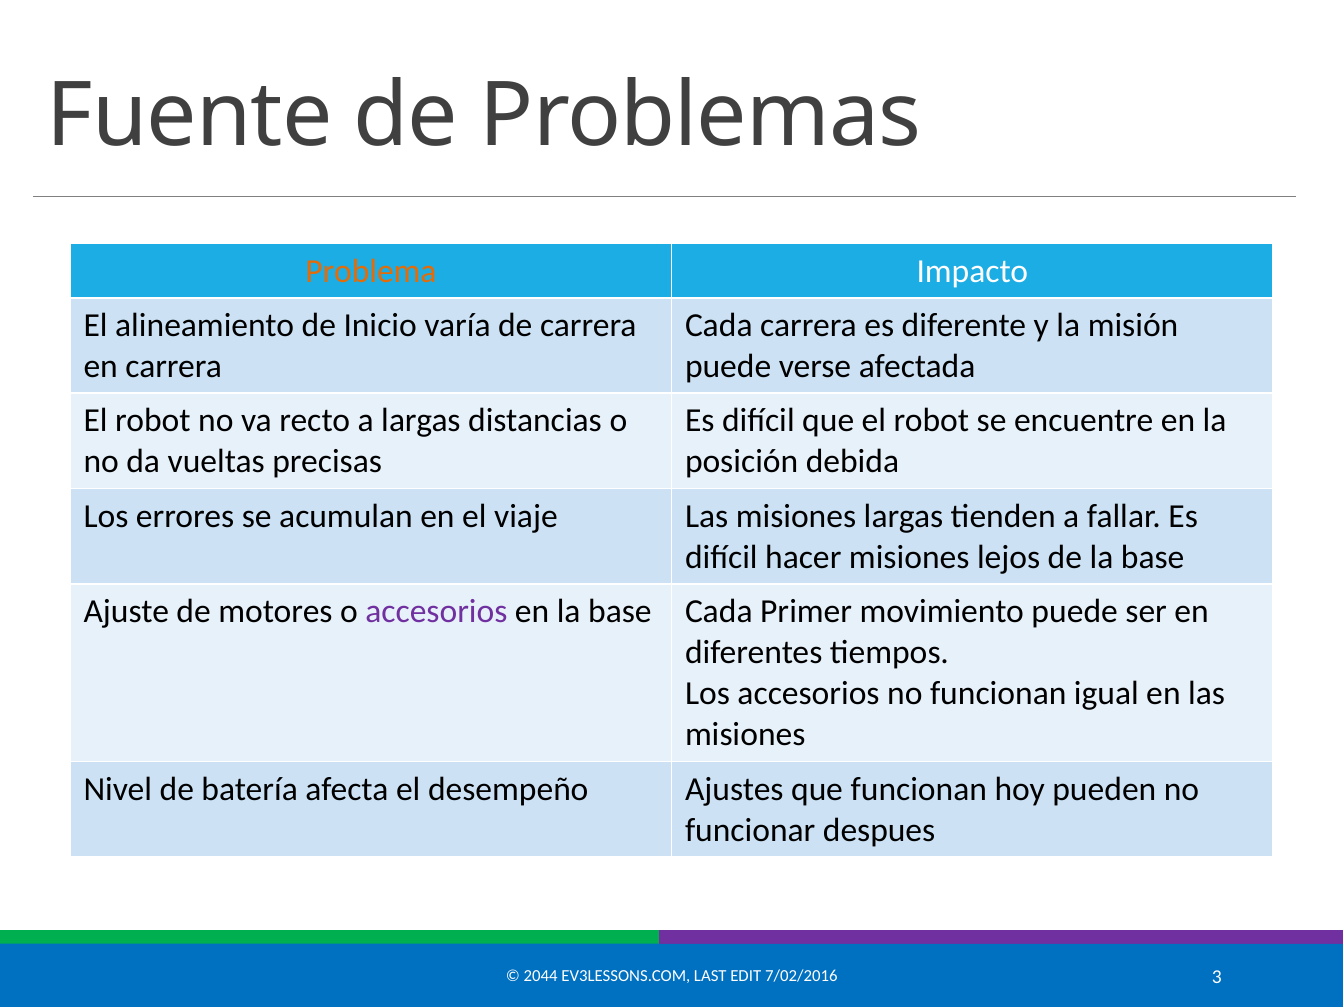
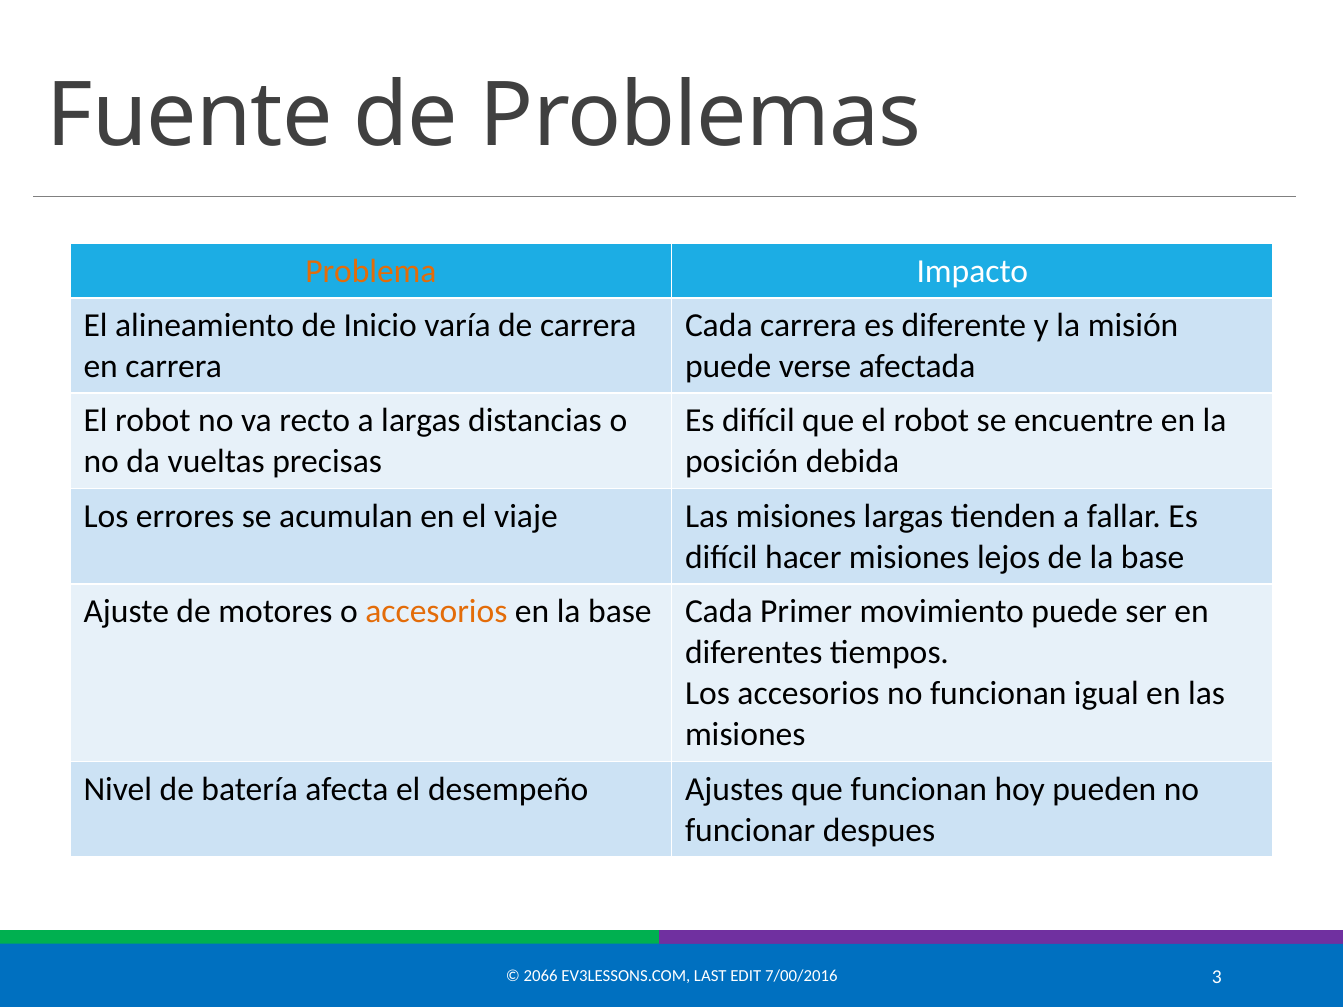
accesorios at (436, 612) colour: purple -> orange
2044: 2044 -> 2066
7/02/2016: 7/02/2016 -> 7/00/2016
